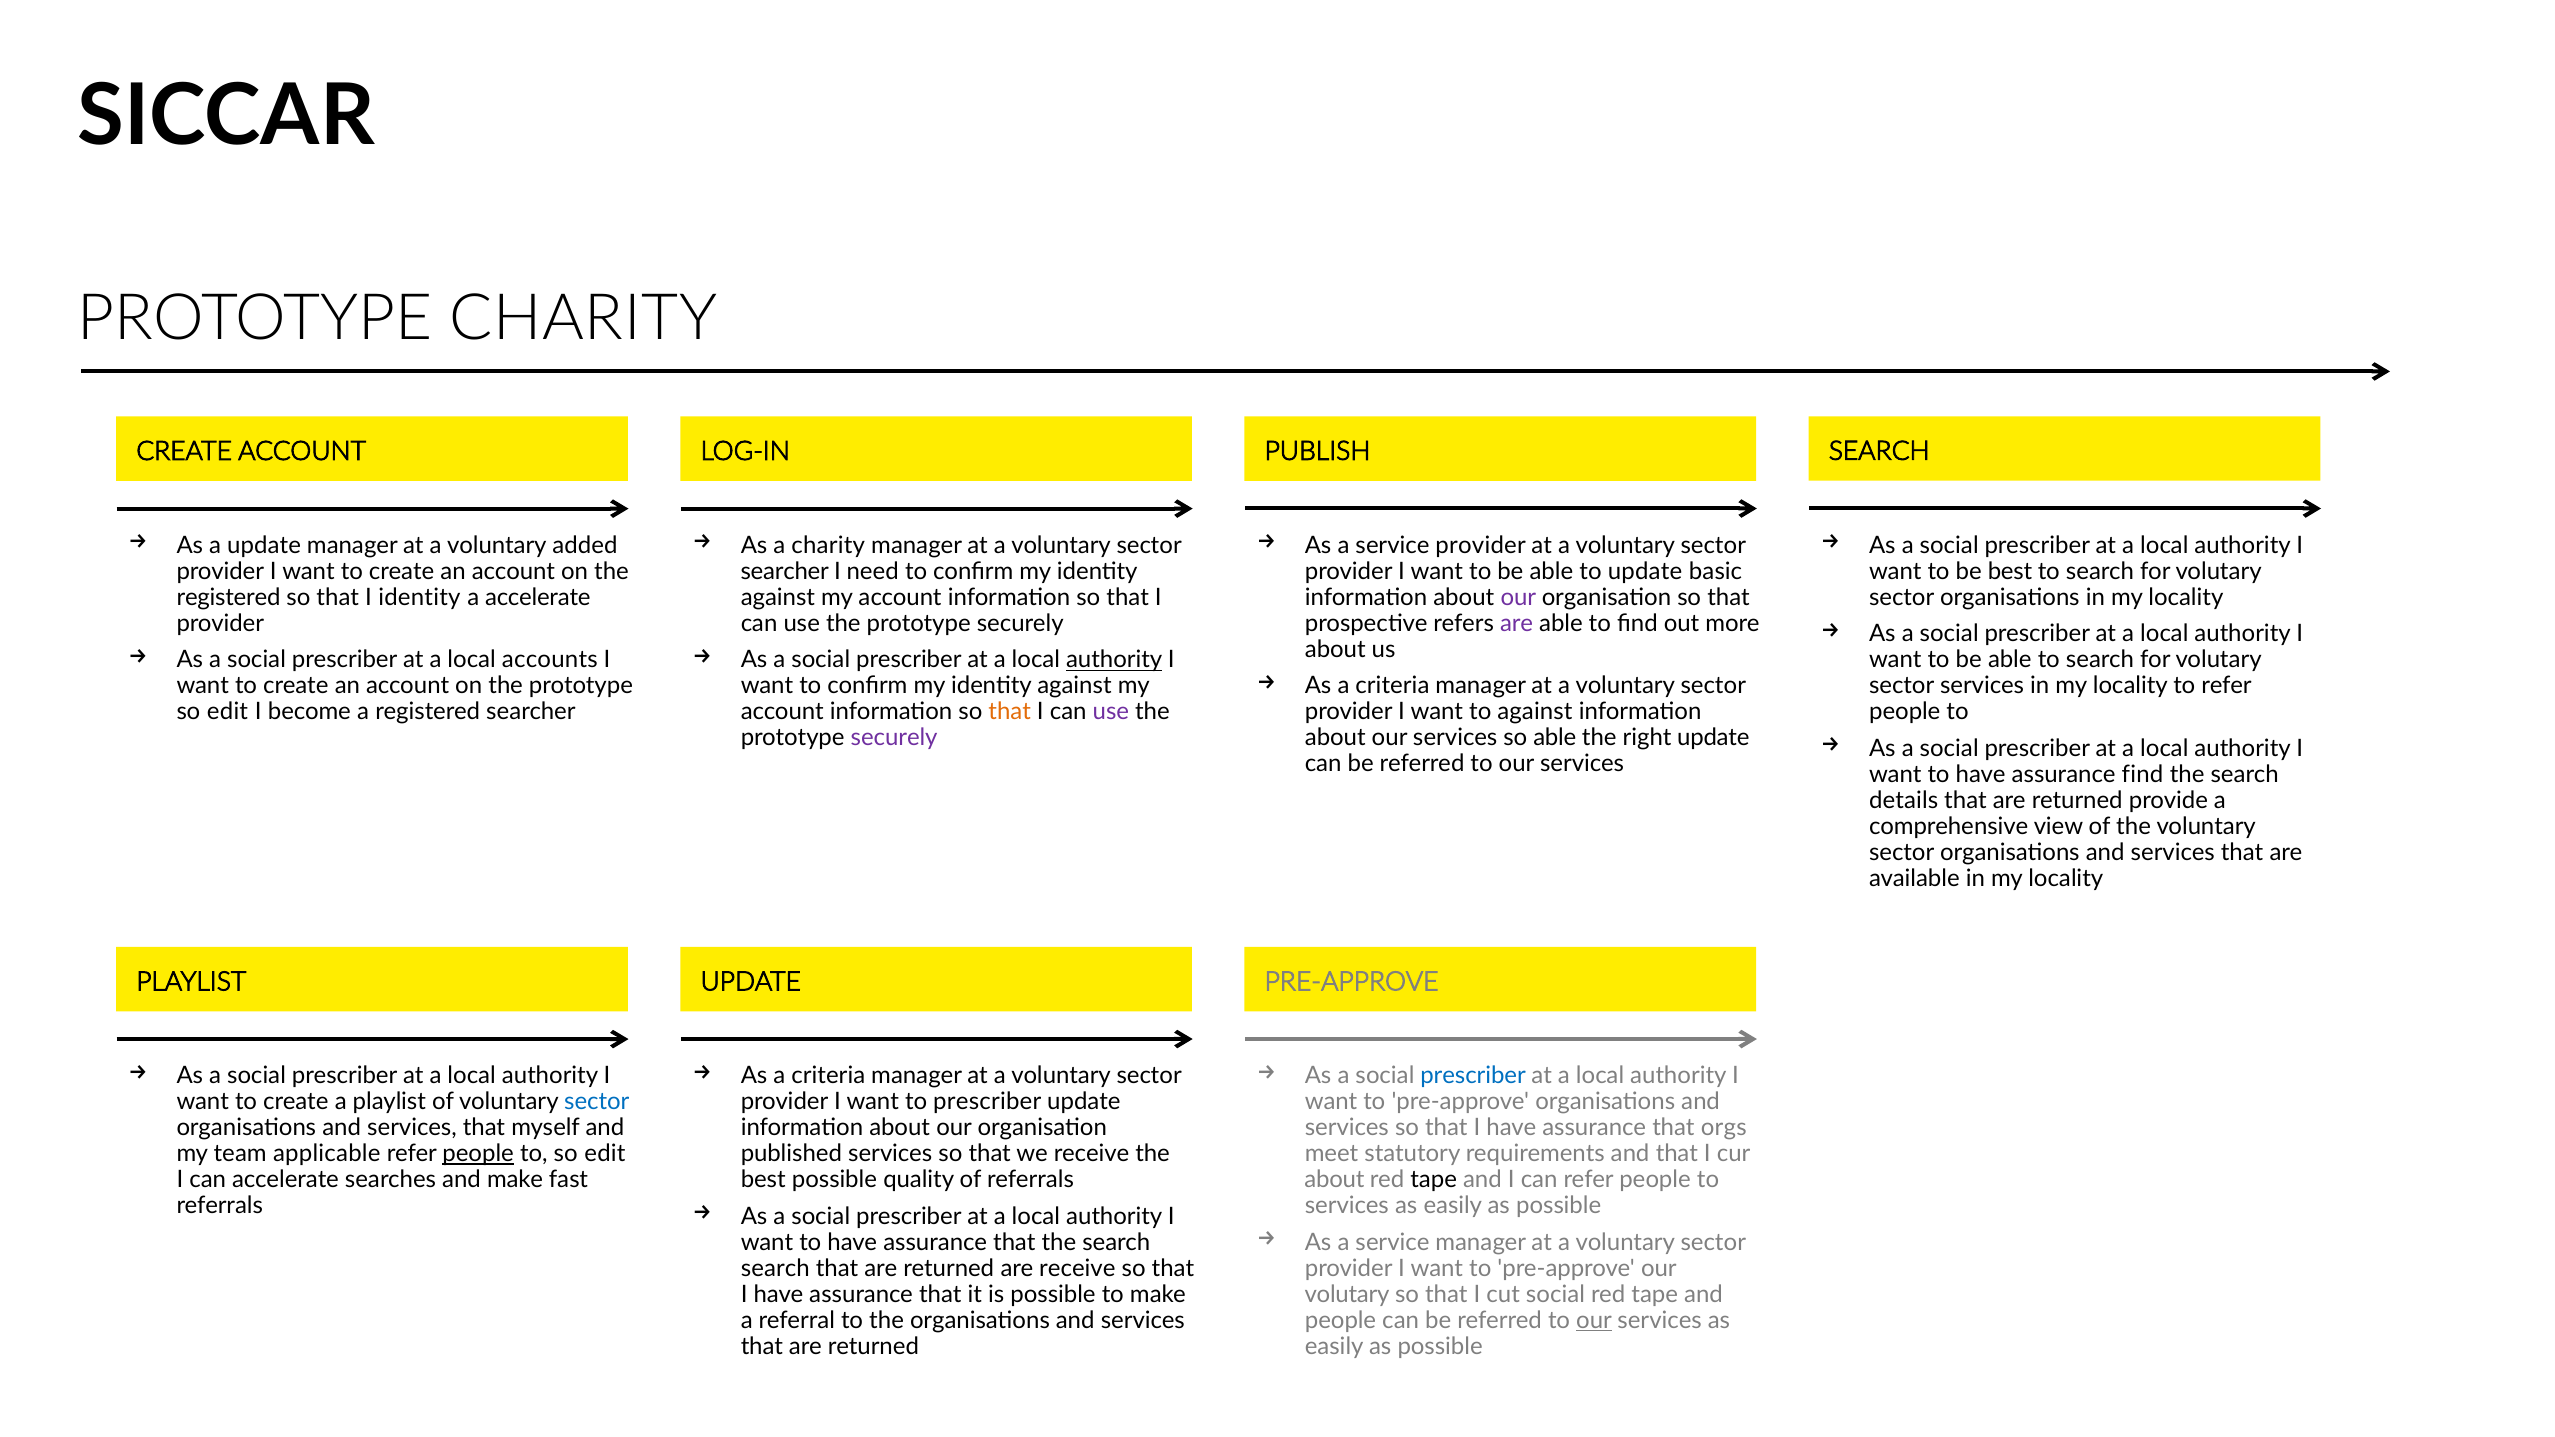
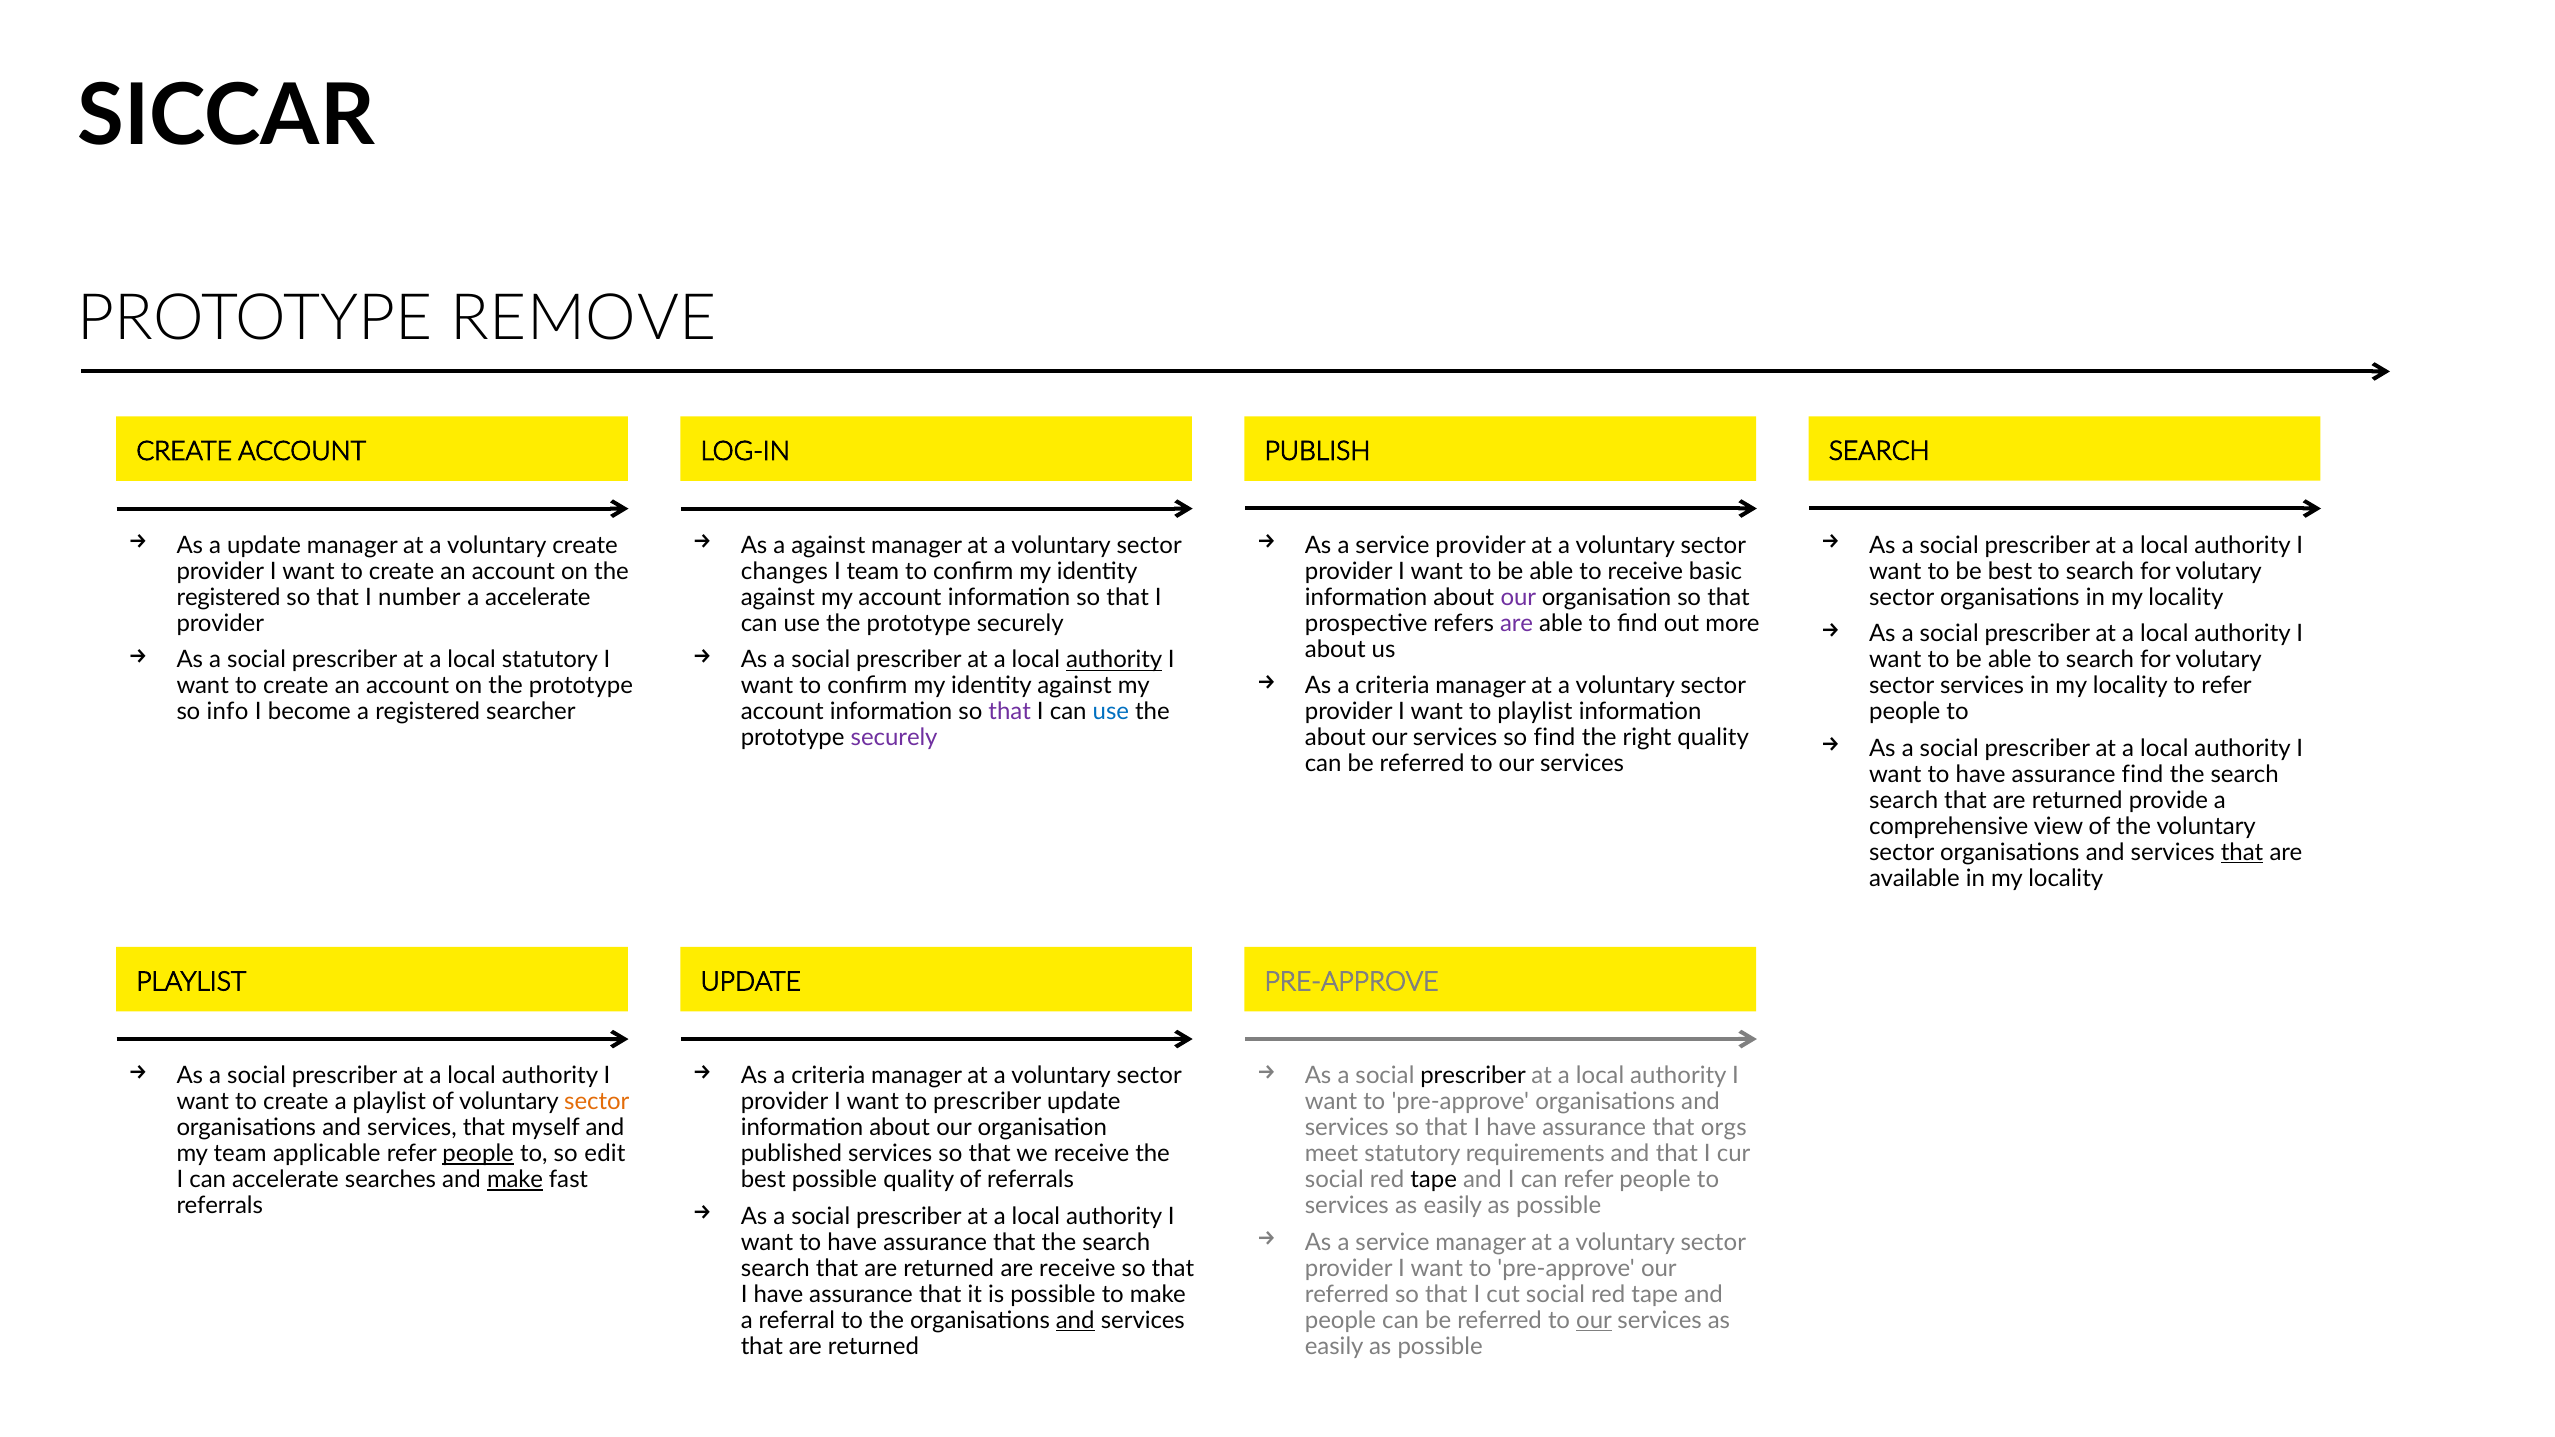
PROTOTYPE CHARITY: CHARITY -> REMOVE
voluntary added: added -> create
a charity: charity -> against
searcher at (785, 572): searcher -> changes
I need: need -> team
to update: update -> receive
I identity: identity -> number
local accounts: accounts -> statutory
to against: against -> playlist
edit at (228, 712): edit -> info
that at (1010, 712) colour: orange -> purple
use at (1111, 712) colour: purple -> blue
so able: able -> find
right update: update -> quality
details at (1904, 800): details -> search
that at (2242, 852) underline: none -> present
prescriber at (1473, 1076) colour: blue -> black
sector at (597, 1102) colour: blue -> orange
make at (515, 1180) underline: none -> present
about at (1334, 1180): about -> social
volutary at (1347, 1294): volutary -> referred
and at (1075, 1320) underline: none -> present
